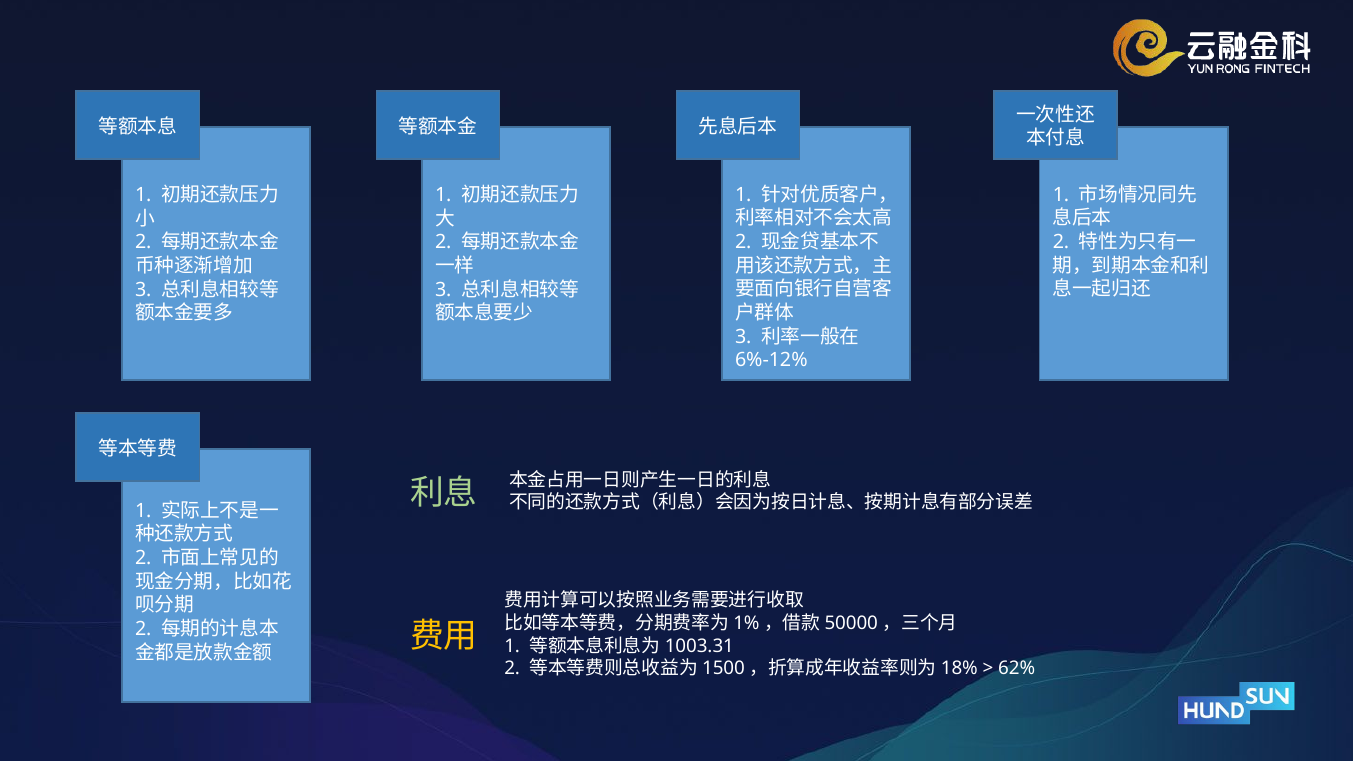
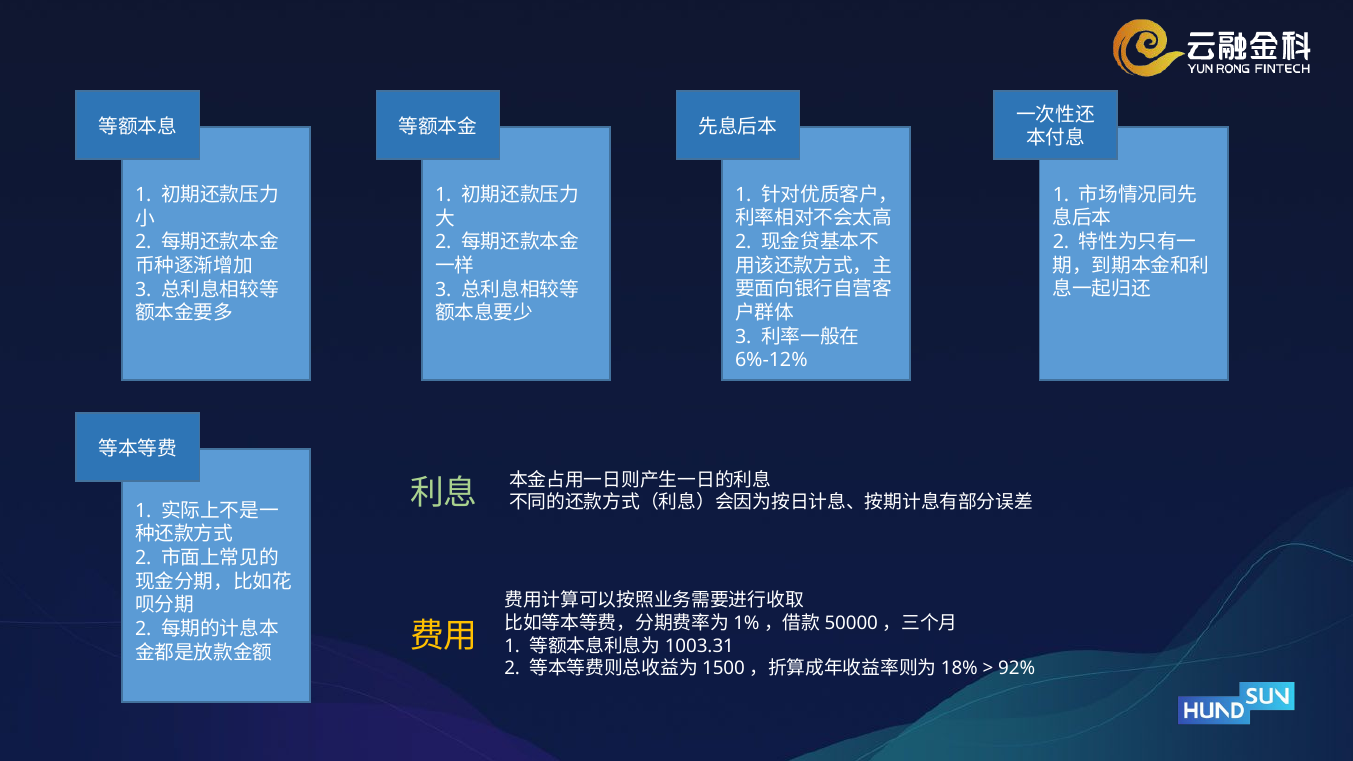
62%: 62% -> 92%
